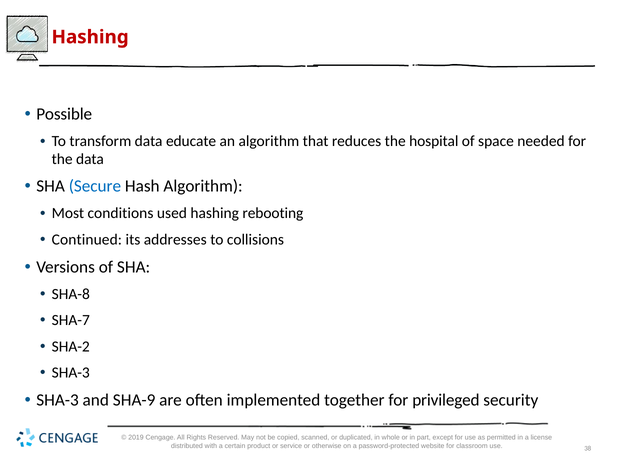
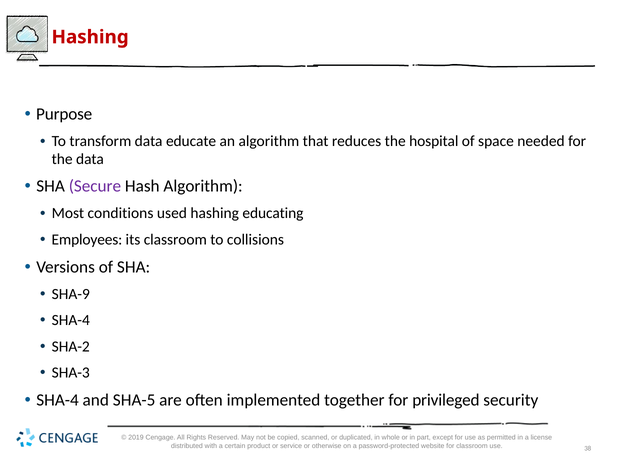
Possible: Possible -> Purpose
Secure colour: blue -> purple
rebooting: rebooting -> educating
Continued: Continued -> Employees
its addresses: addresses -> classroom
A-8: A-8 -> A-9
A-7 at (79, 320): A-7 -> A-4
A-3 at (67, 400): A-3 -> A-4
A-9: A-9 -> A-5
